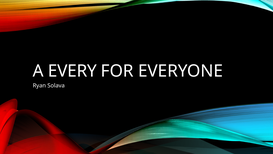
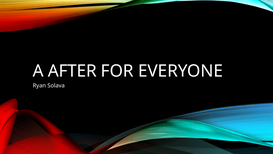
EVERY: EVERY -> AFTER
